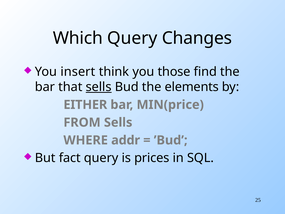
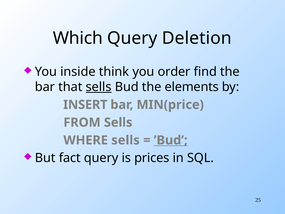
Changes: Changes -> Deletion
insert: insert -> inside
those: those -> order
EITHER: EITHER -> INSERT
WHERE addr: addr -> sells
’Bud underline: none -> present
